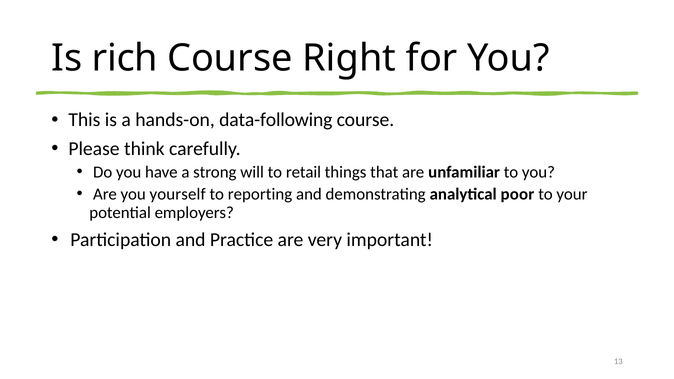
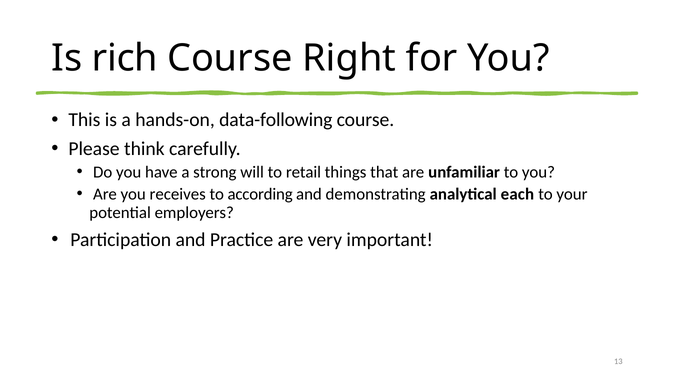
yourself: yourself -> receives
reporting: reporting -> according
poor: poor -> each
